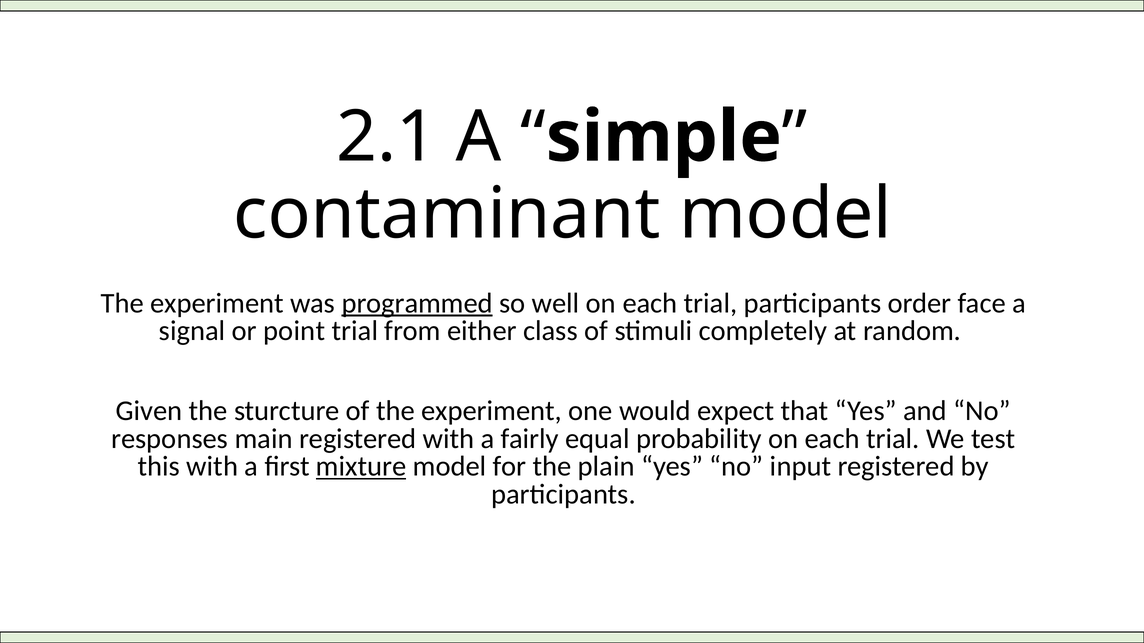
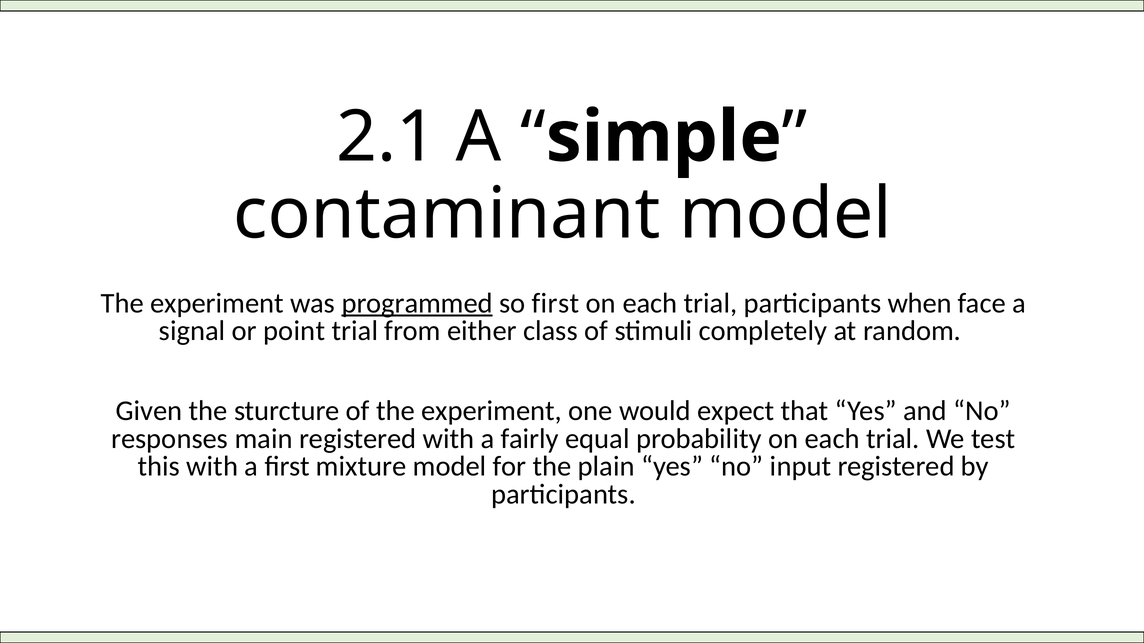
so well: well -> first
order: order -> when
mixture underline: present -> none
